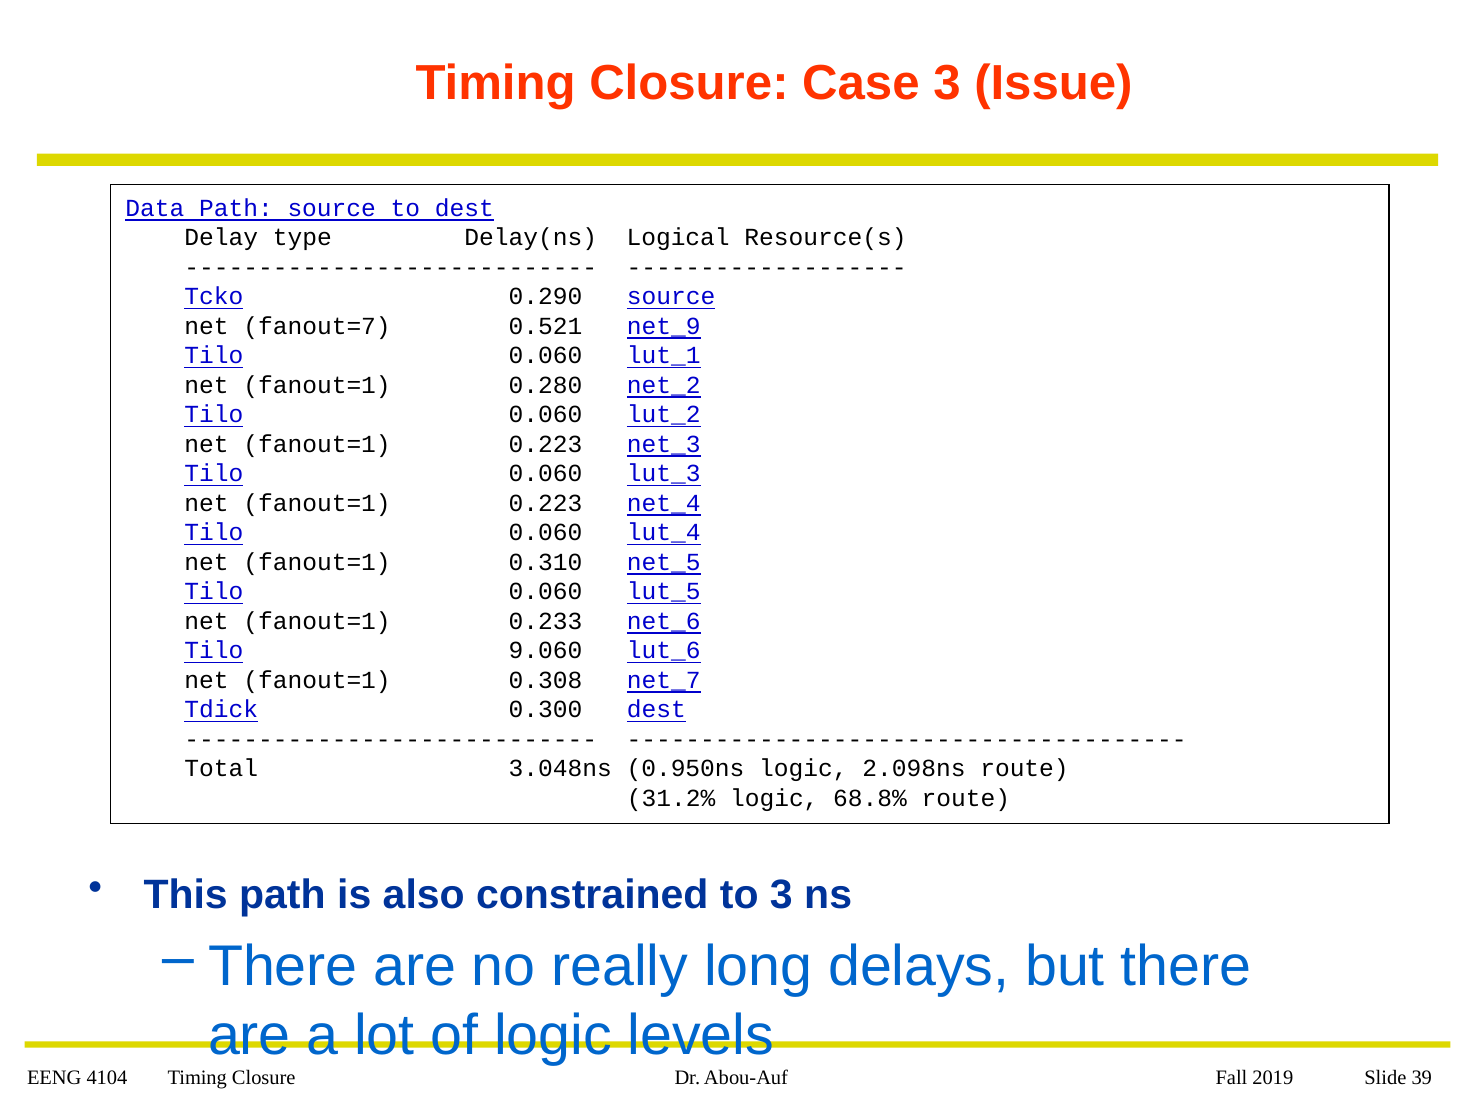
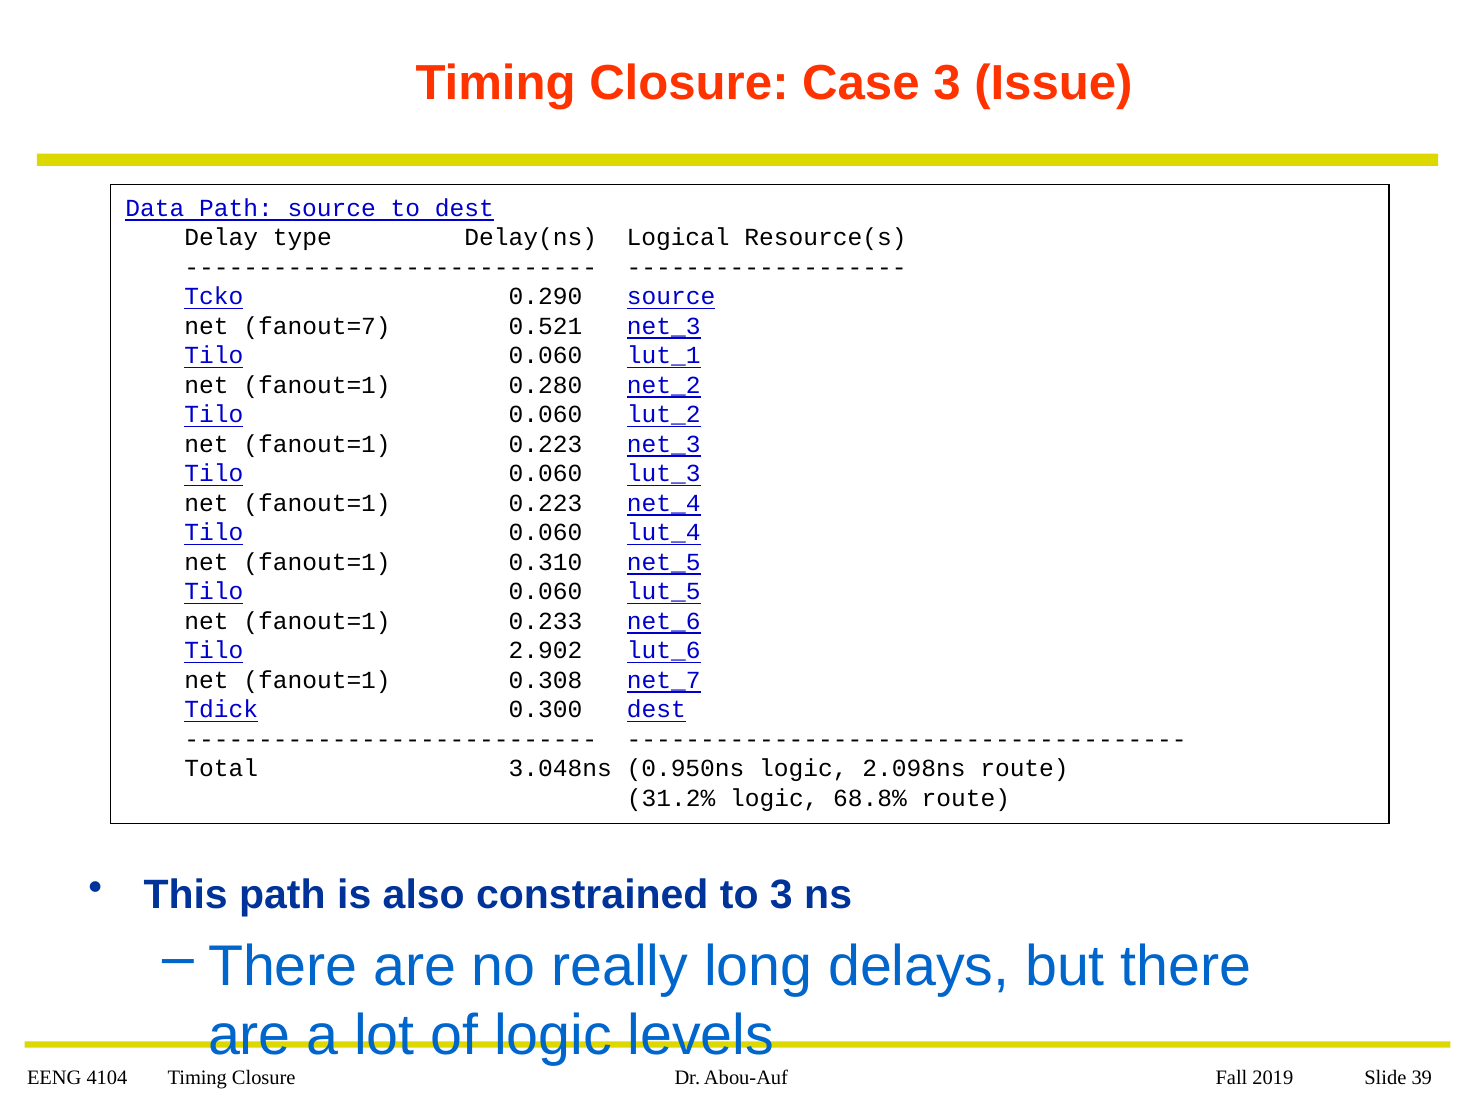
0.521 net_9: net_9 -> net_3
9.060: 9.060 -> 2.902
